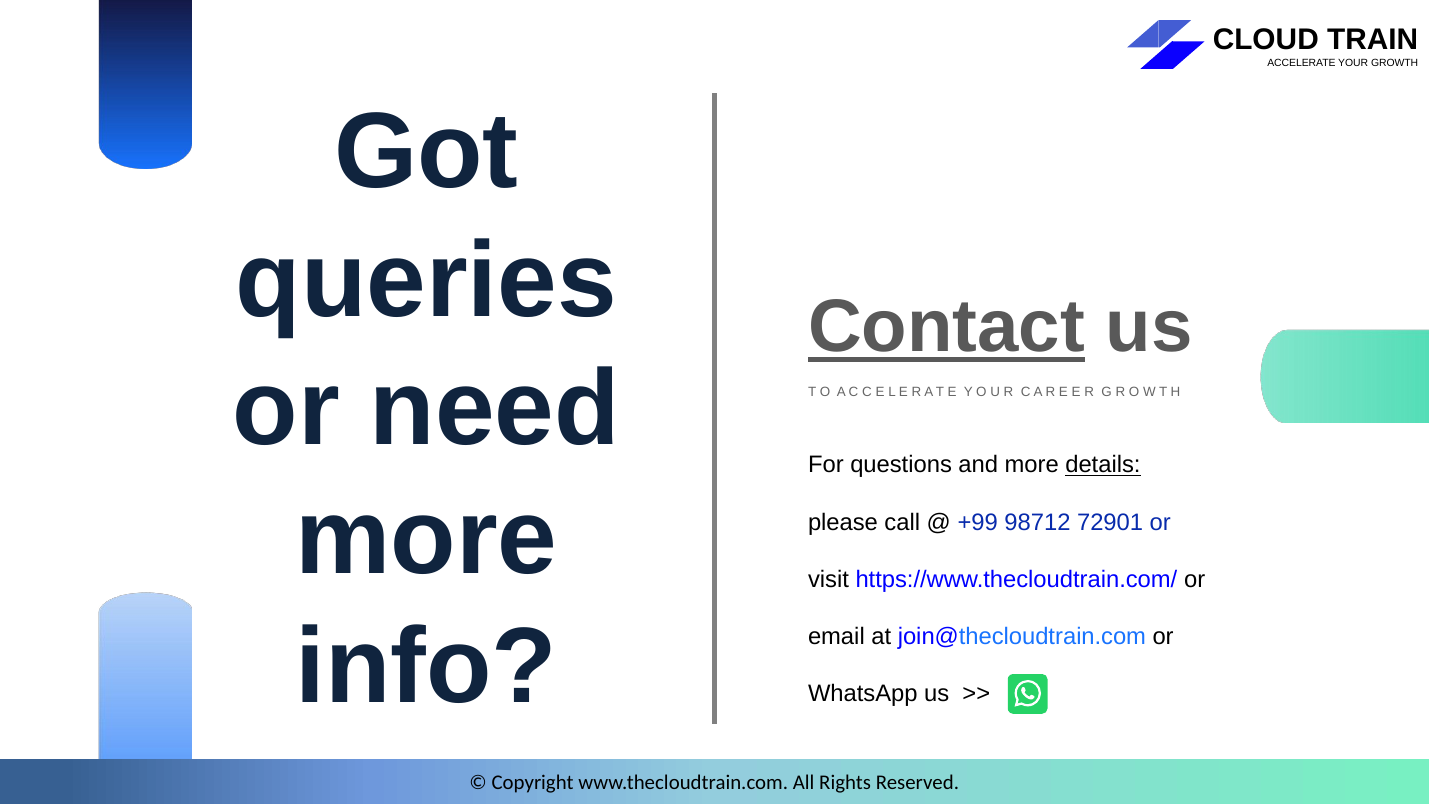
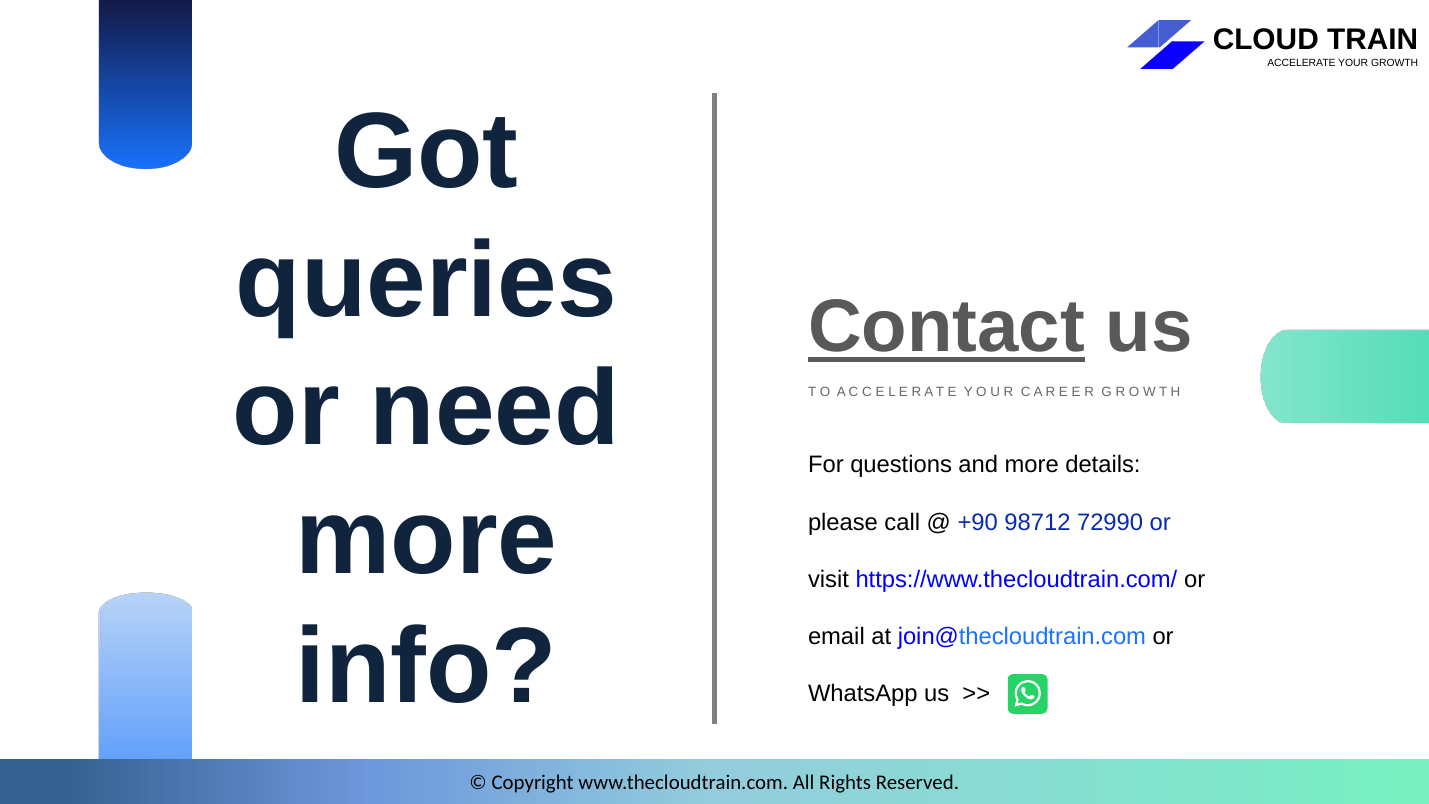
details underline: present -> none
+99: +99 -> +90
72901: 72901 -> 72990
